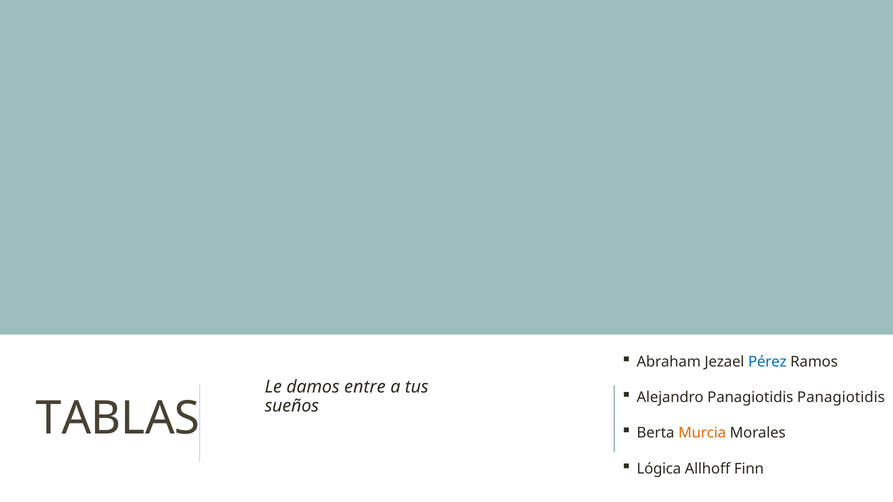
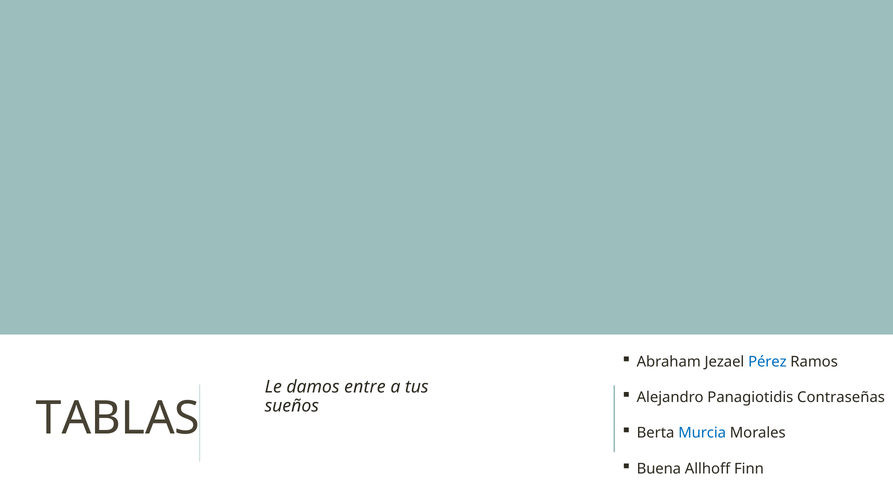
Panagiotidis Panagiotidis: Panagiotidis -> Contraseñas
Murcia colour: orange -> blue
Lógica: Lógica -> Buena
